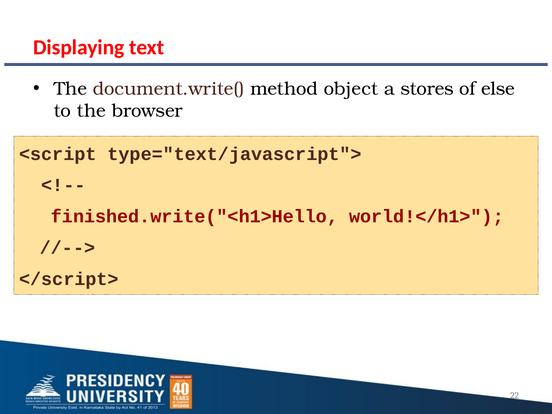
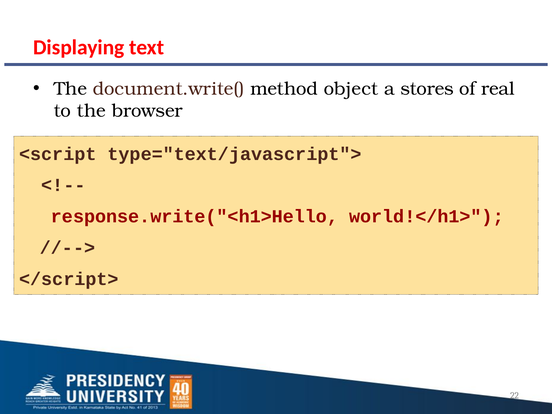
else: else -> real
finished.write("<h1>Hello: finished.write("<h1>Hello -> response.write("<h1>Hello
